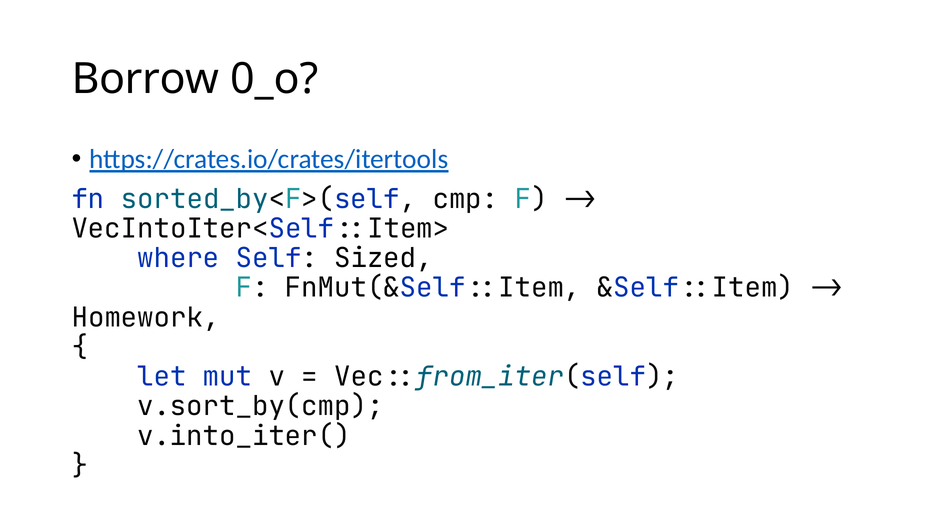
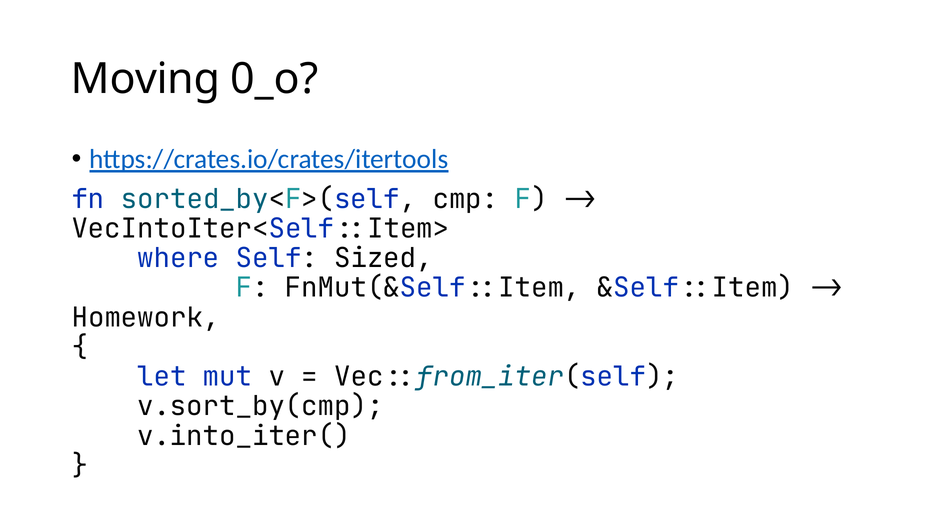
Borrow: Borrow -> Moving
